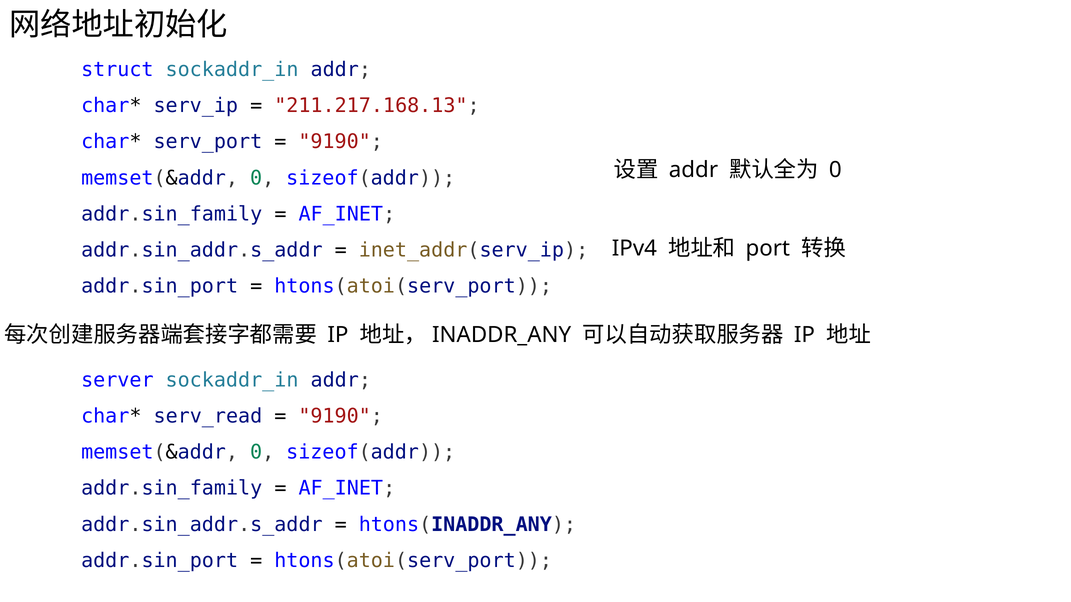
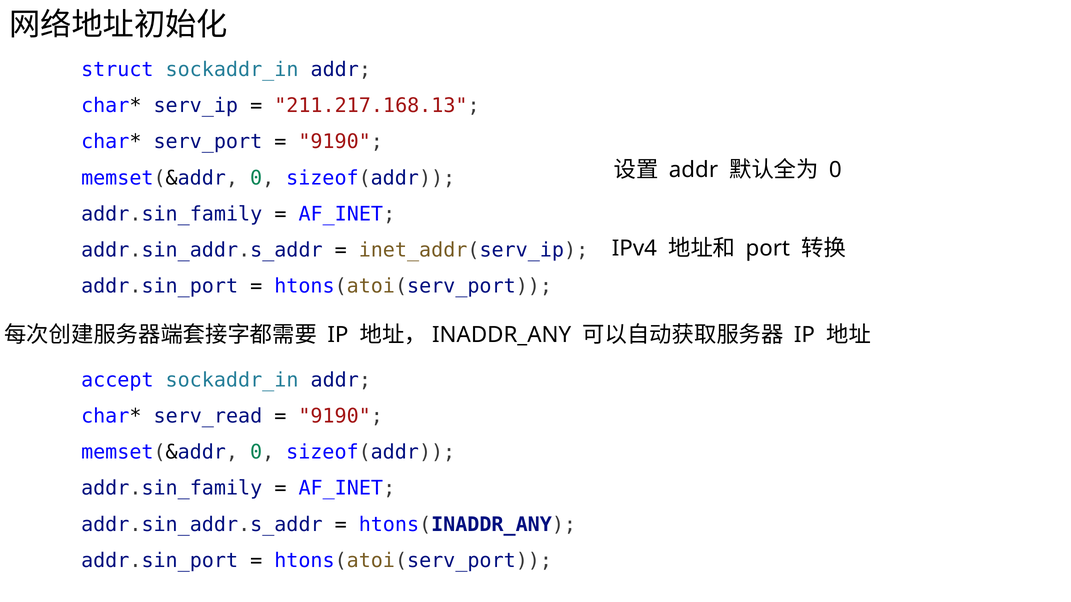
server: server -> accept
